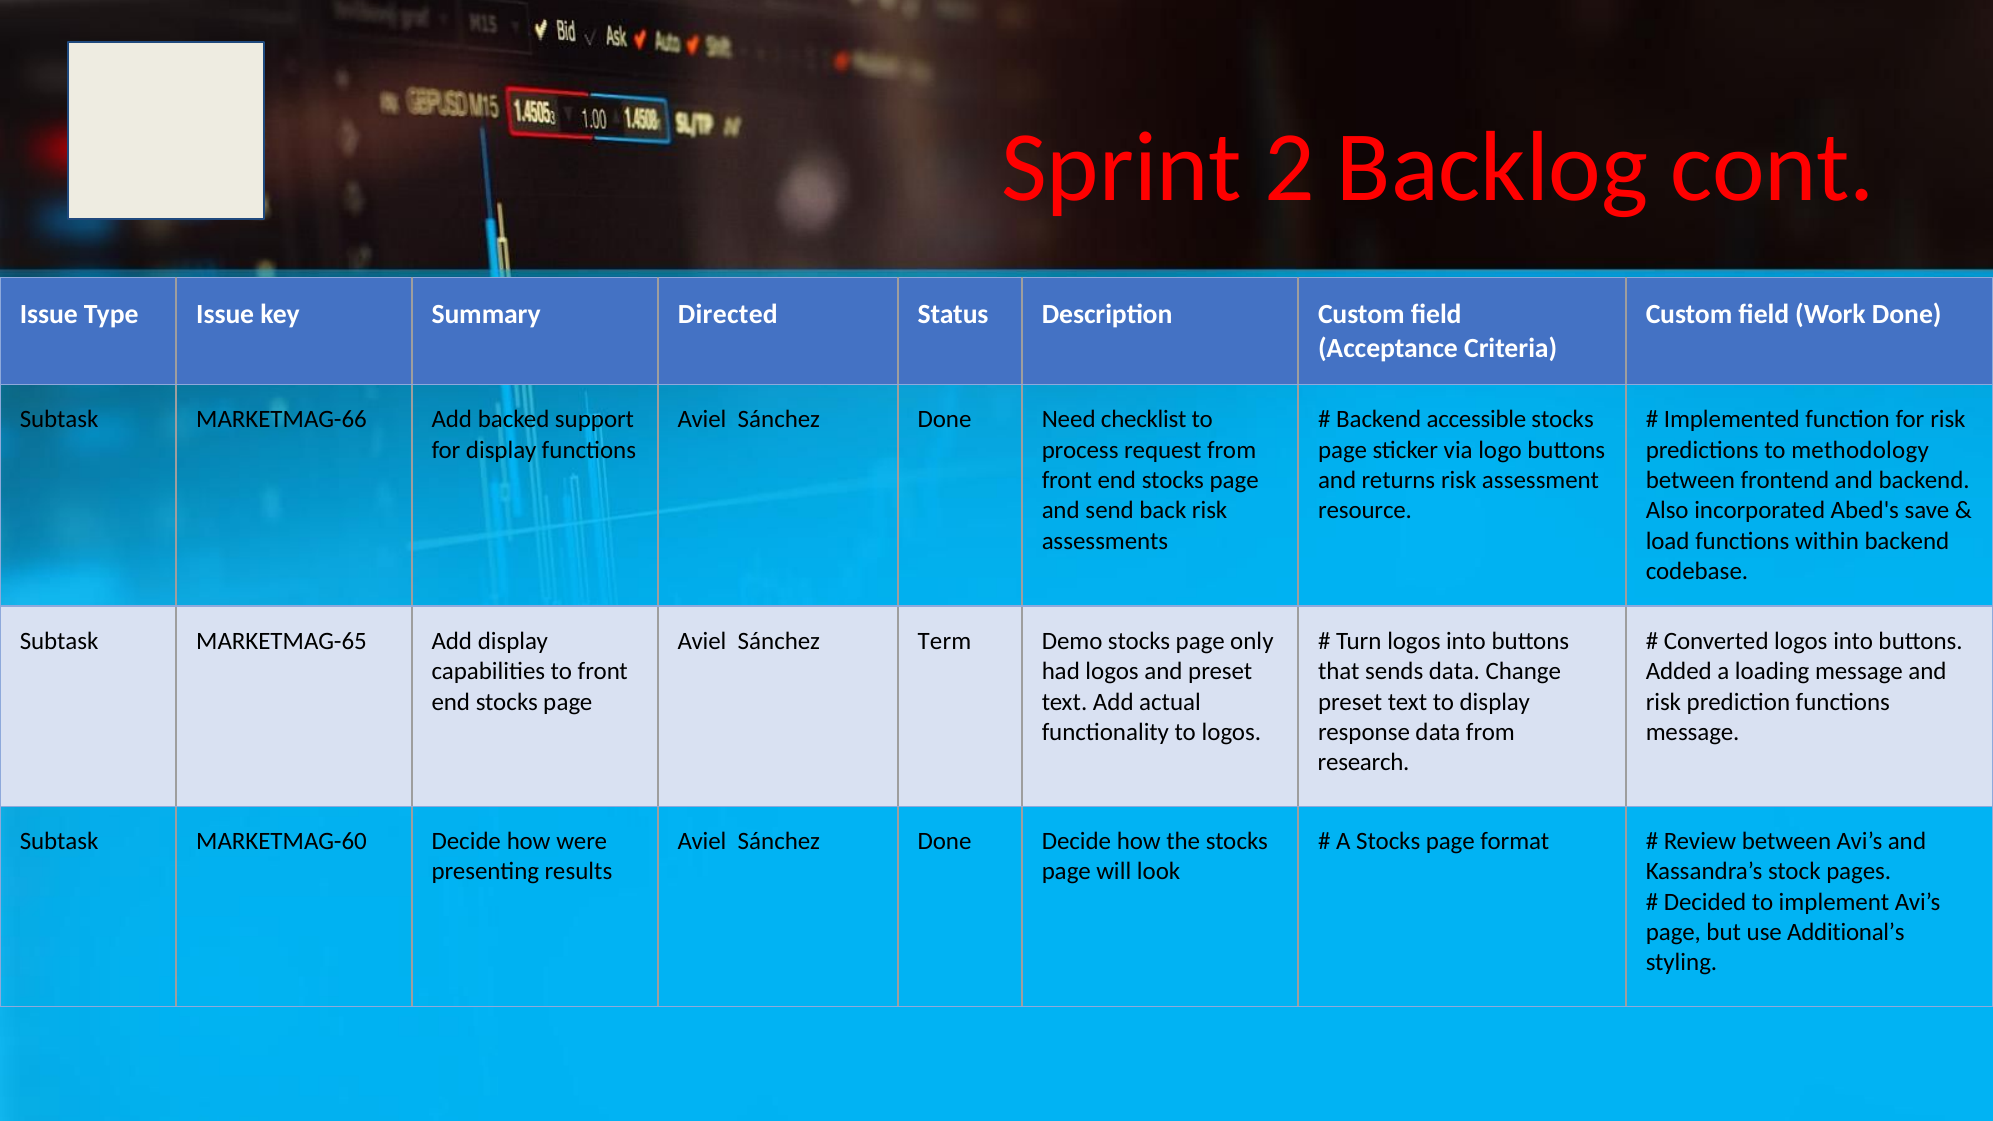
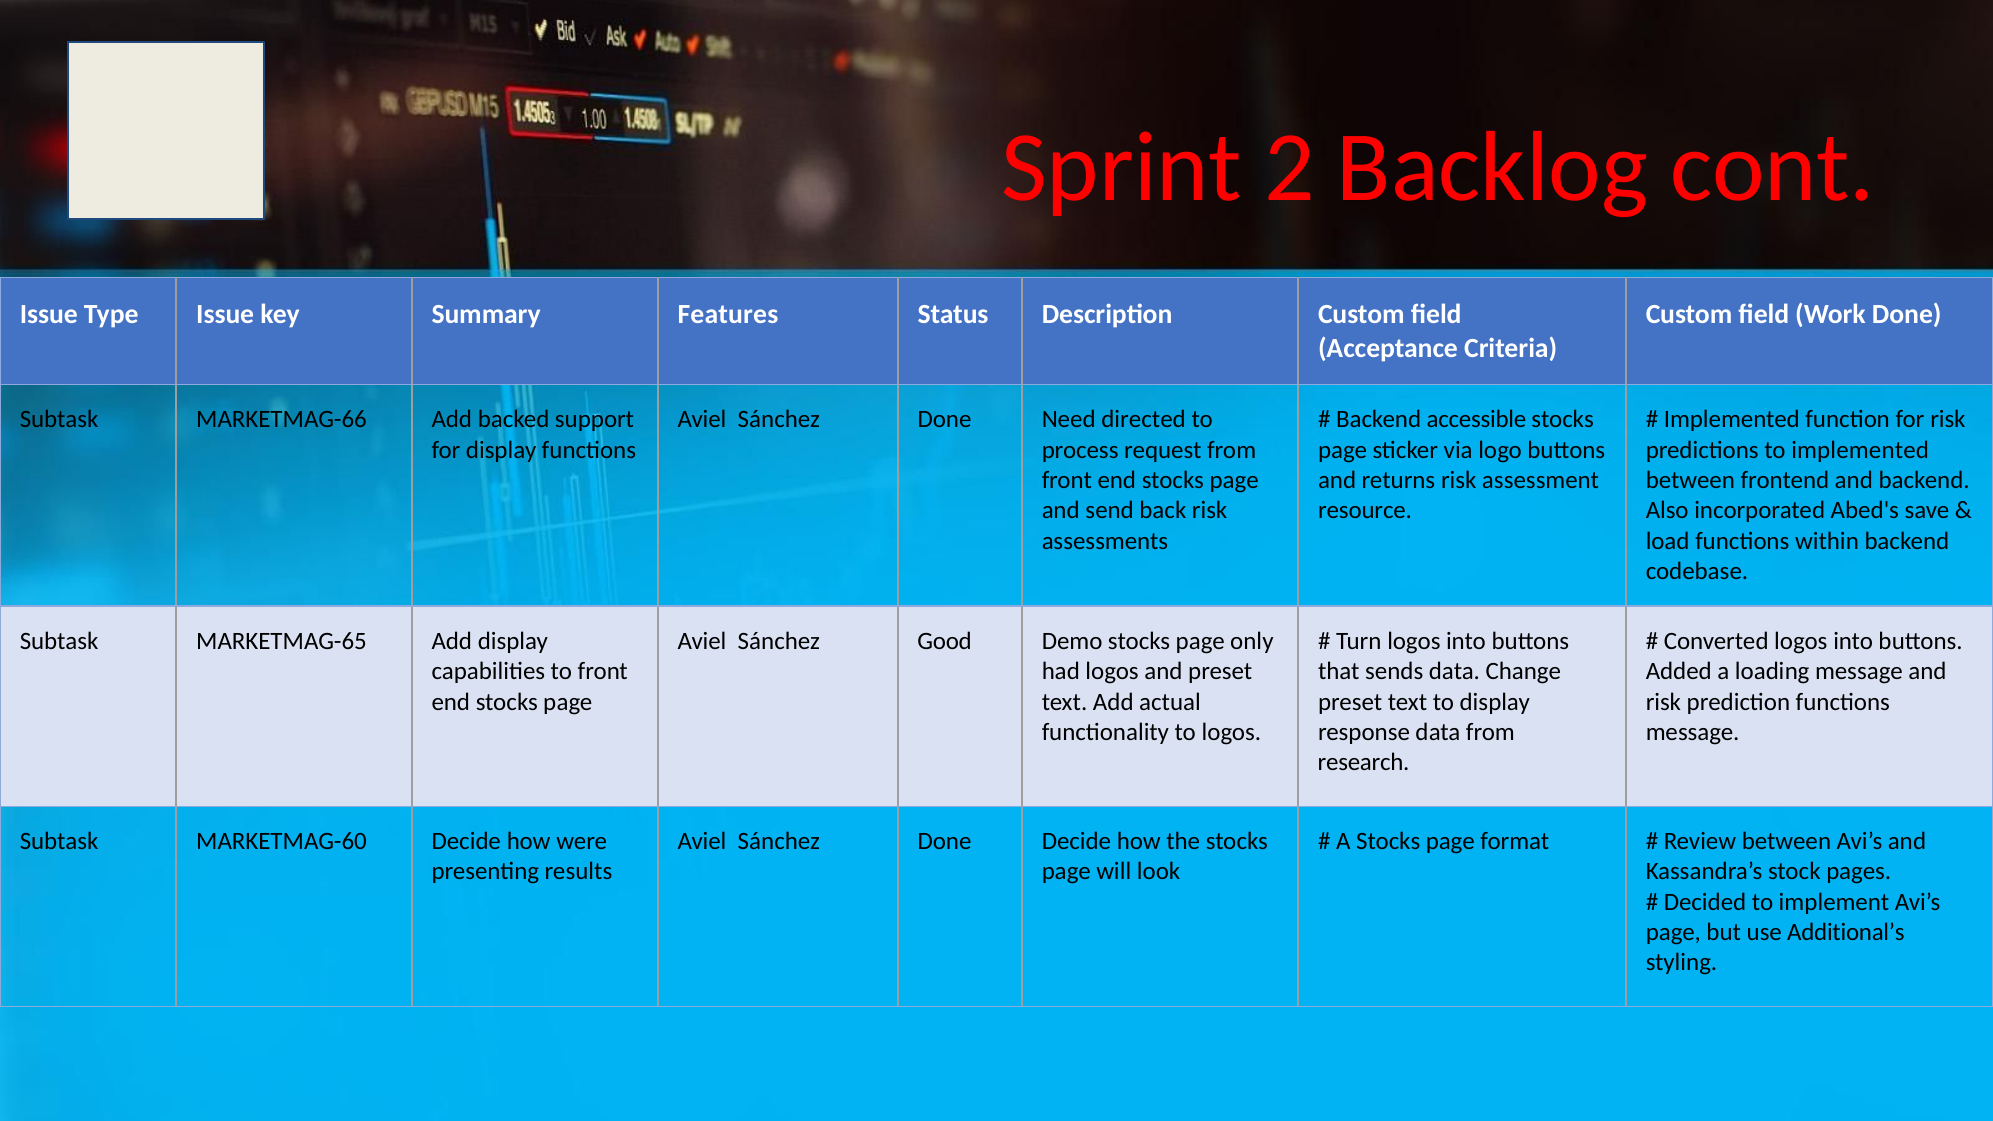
Directed: Directed -> Features
checklist: checklist -> directed
to methodology: methodology -> implemented
Term: Term -> Good
